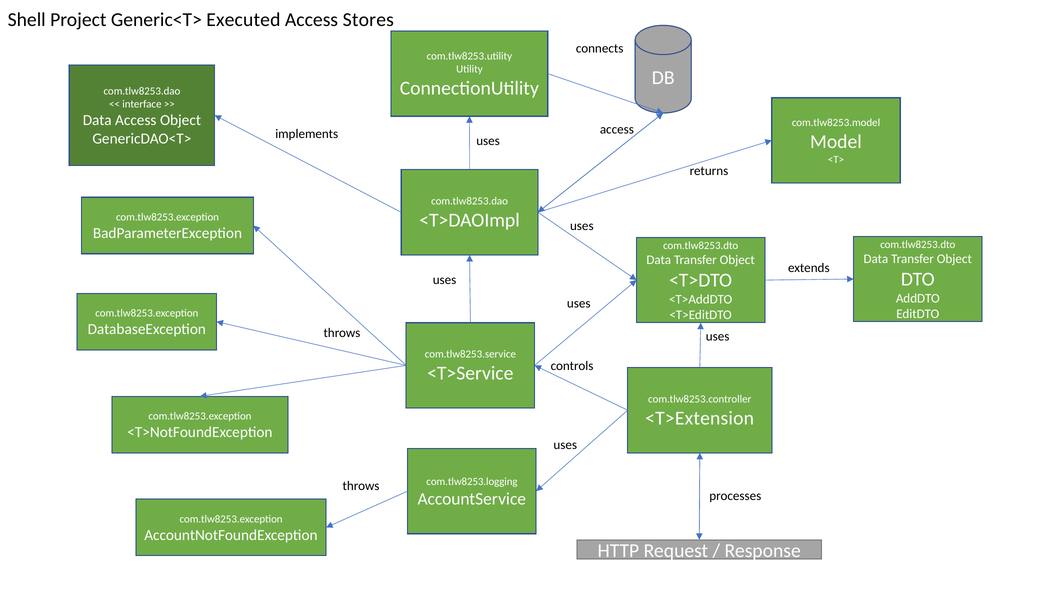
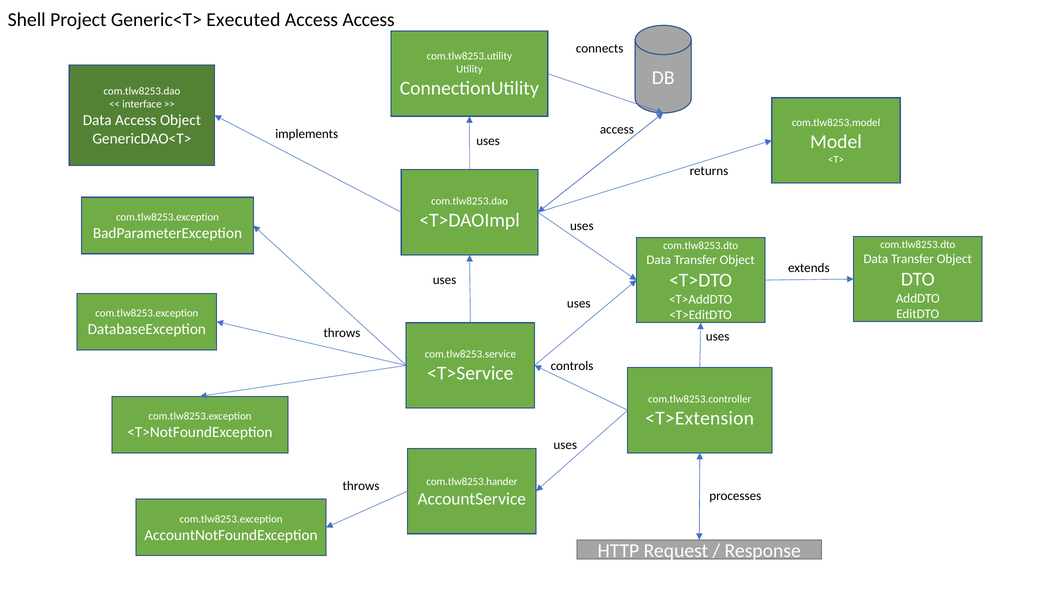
Access Stores: Stores -> Access
com.tlw8253.logging: com.tlw8253.logging -> com.tlw8253.hander
